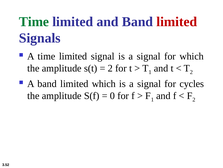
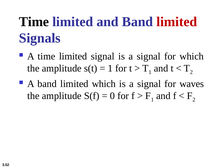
Time at (34, 22) colour: green -> black
2 at (110, 68): 2 -> 1
cycles: cycles -> waves
